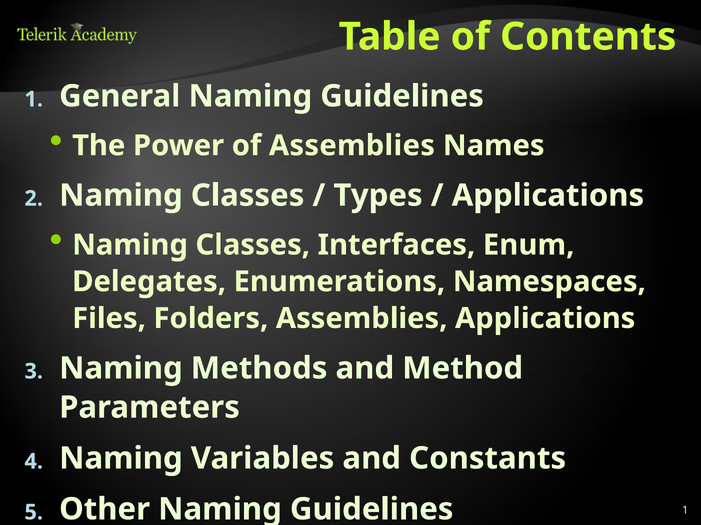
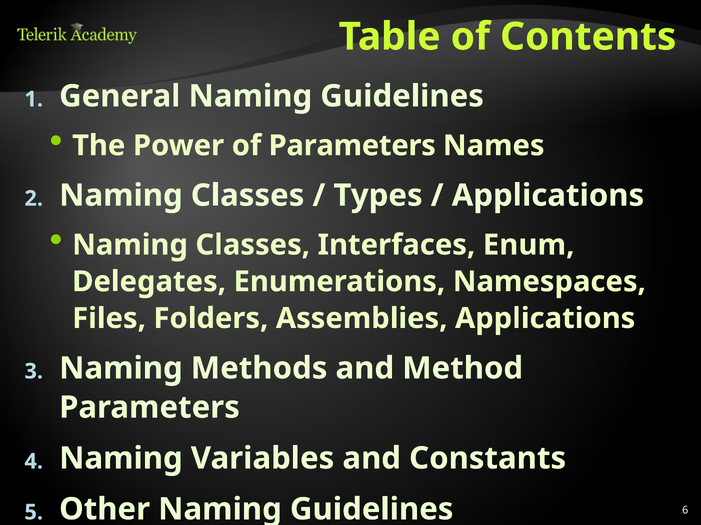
of Assemblies: Assemblies -> Parameters
1 at (685, 511): 1 -> 6
